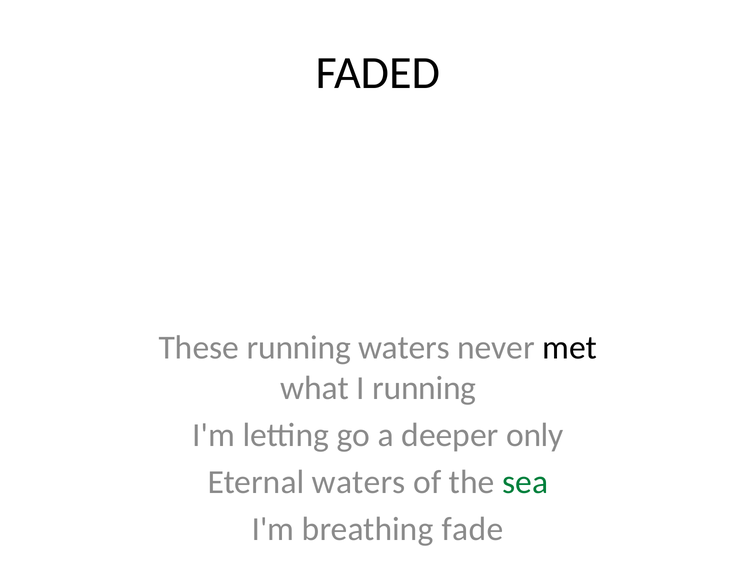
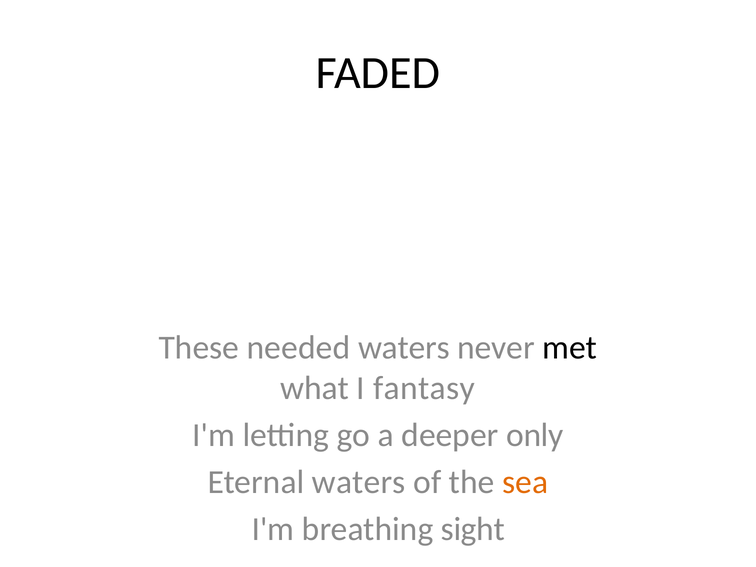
These running: running -> needed
I running: running -> fantasy
sea colour: green -> orange
fade: fade -> sight
